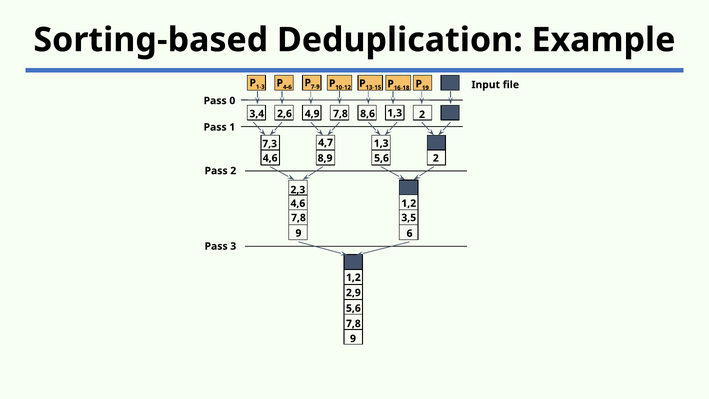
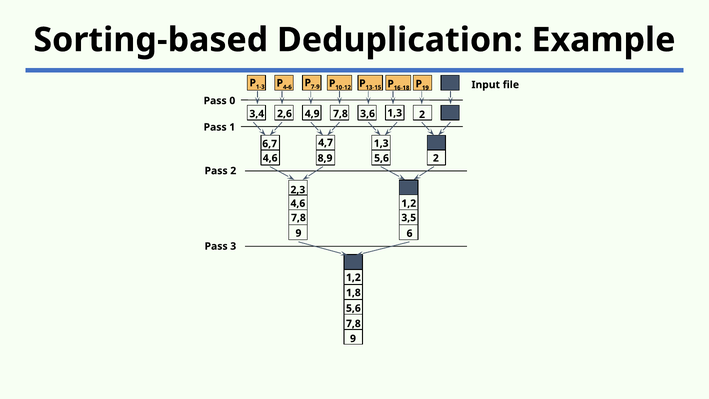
8,6: 8,6 -> 3,6
7,3: 7,3 -> 6,7
2,9: 2,9 -> 1,8
